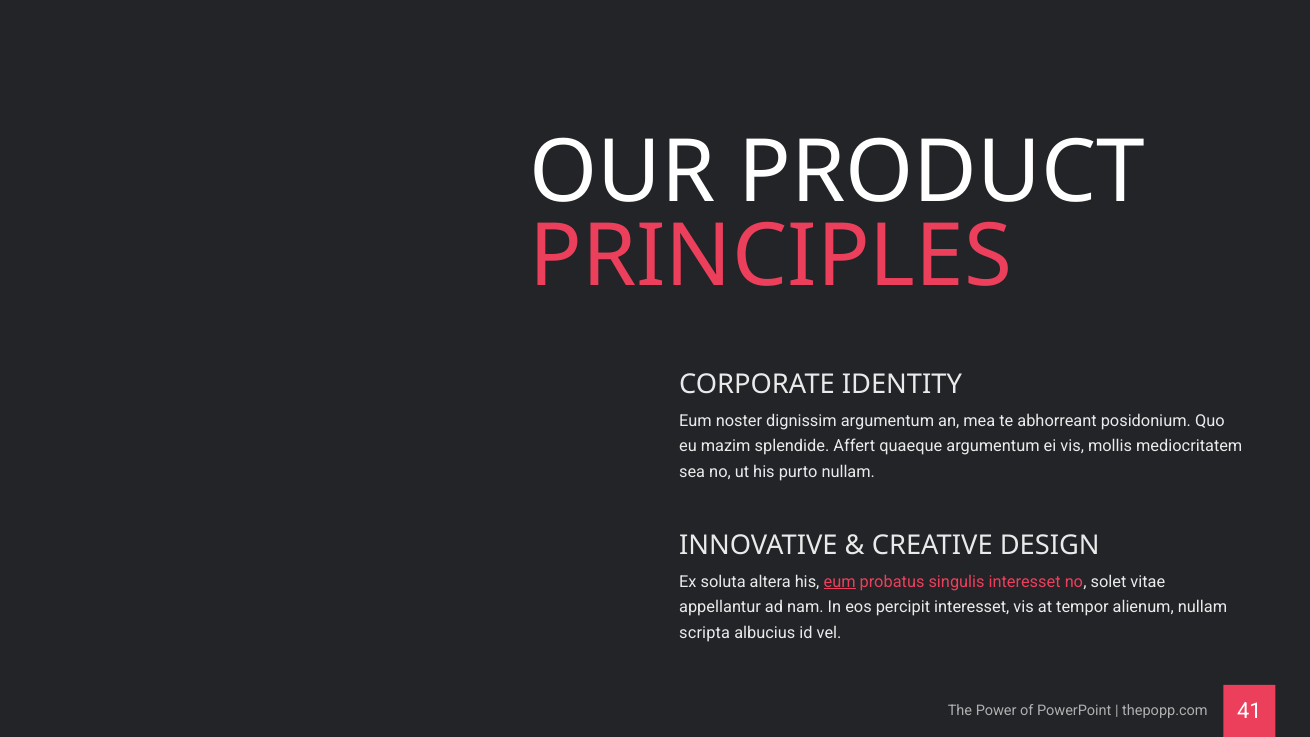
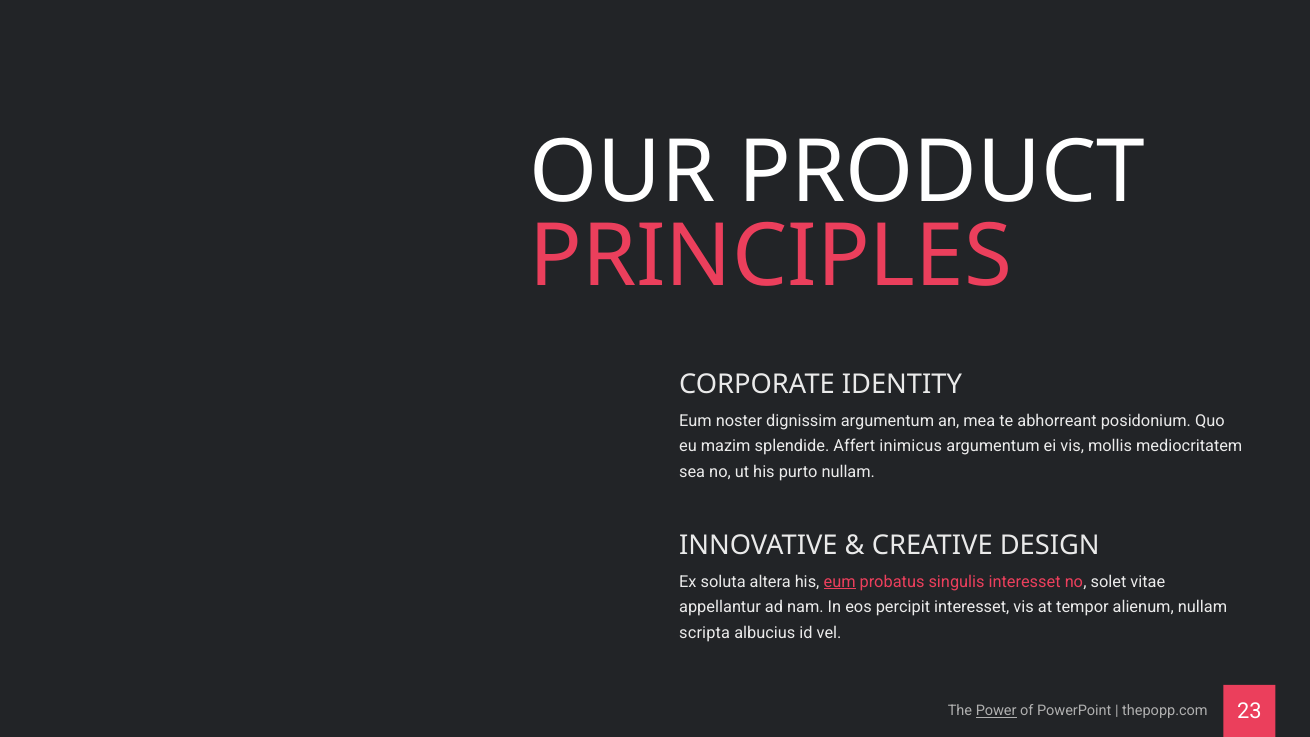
quaeque: quaeque -> inimicus
Power underline: none -> present
41: 41 -> 23
